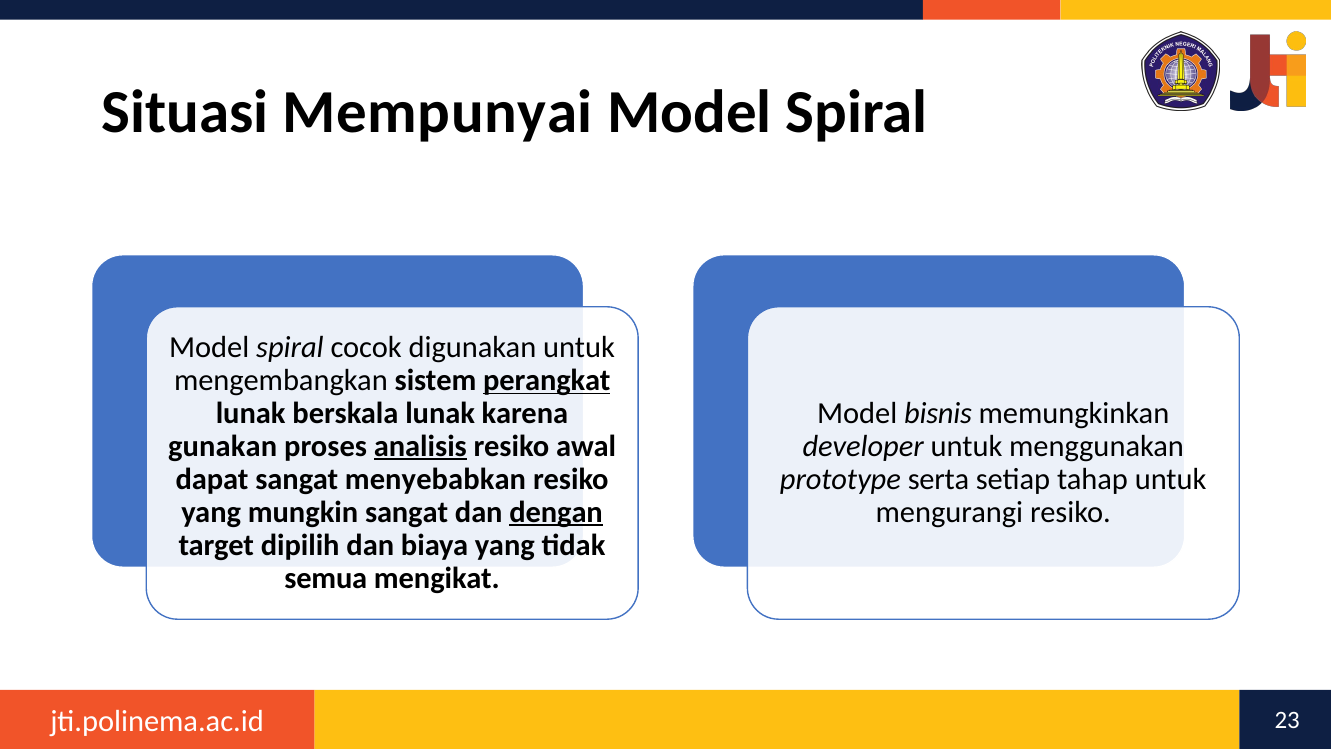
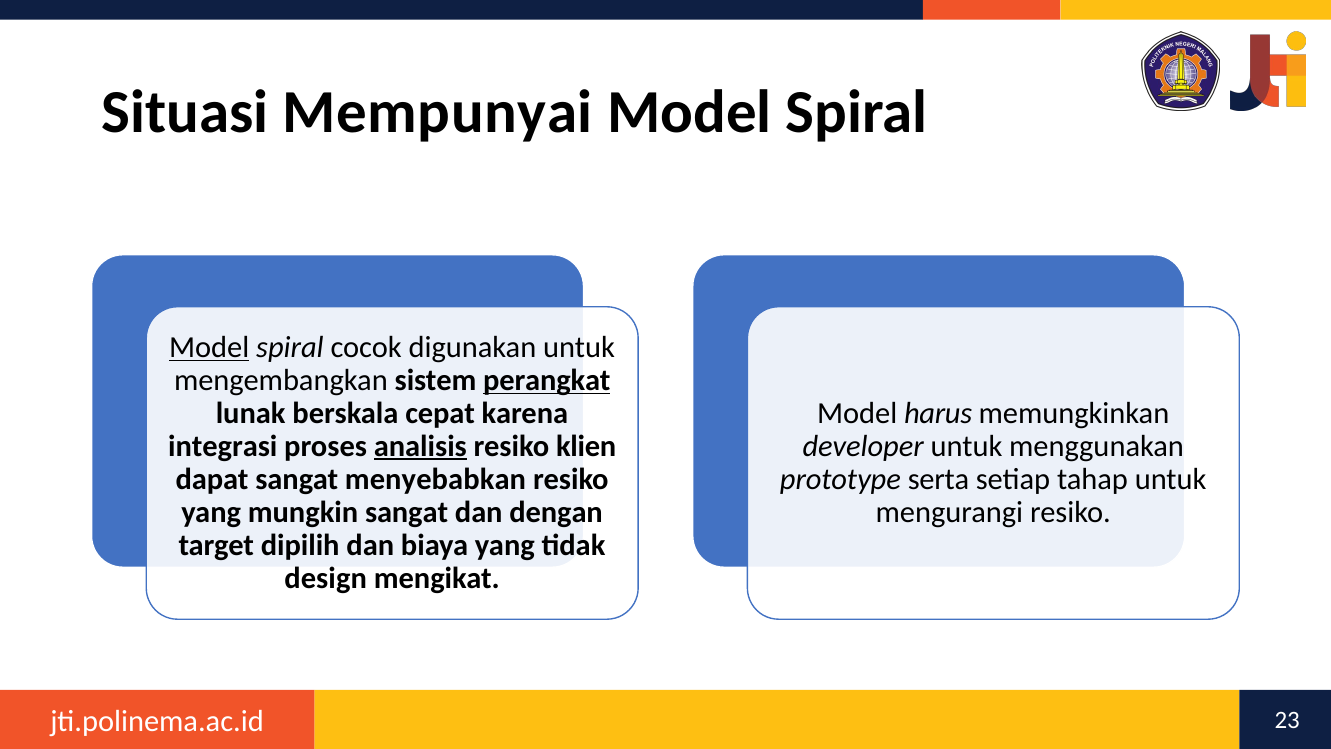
Model at (209, 347) underline: none -> present
berskala lunak: lunak -> cepat
bisnis: bisnis -> harus
gunakan: gunakan -> integrasi
awal: awal -> klien
dengan underline: present -> none
semua: semua -> design
